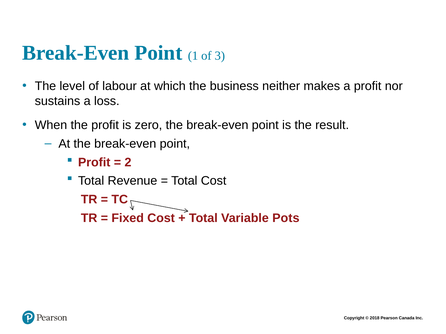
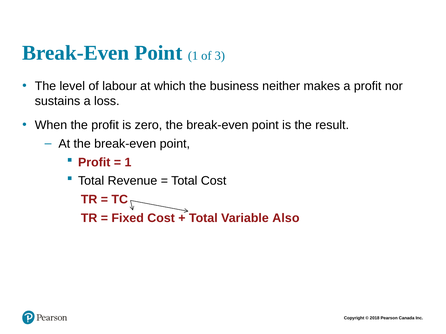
2 at (128, 163): 2 -> 1
Pots: Pots -> Also
